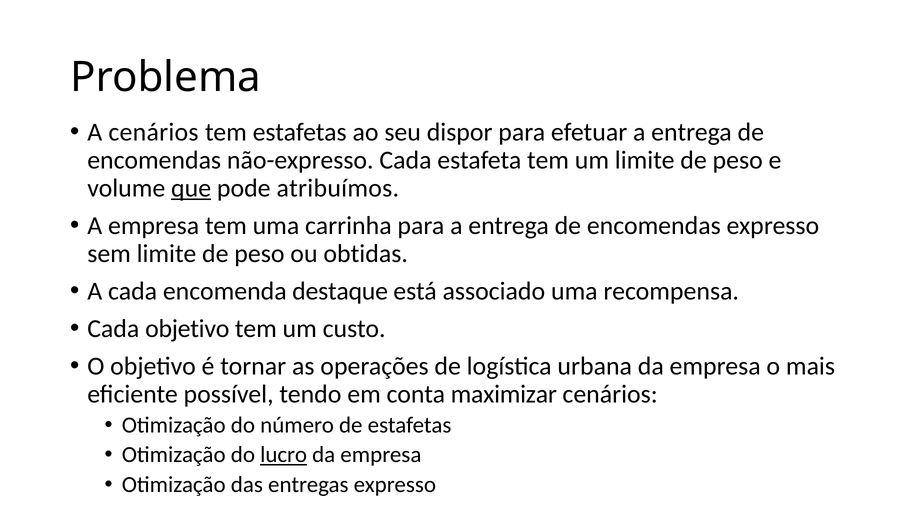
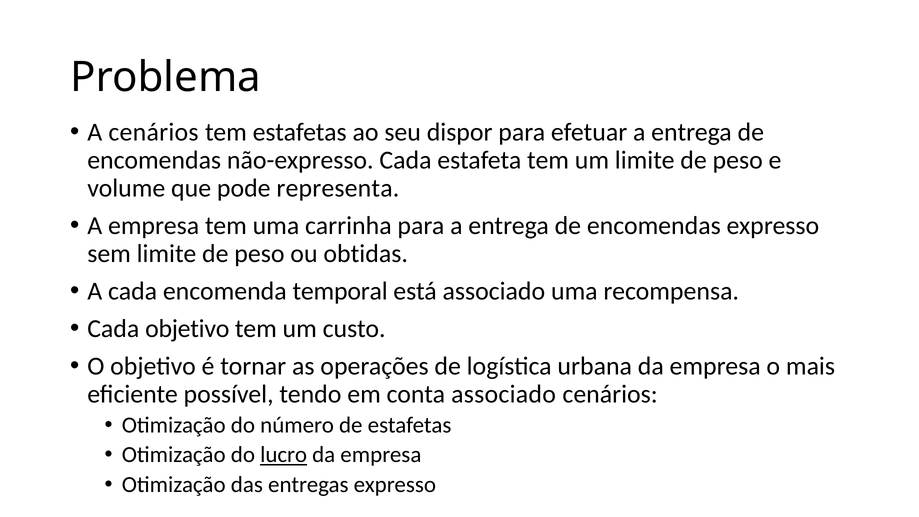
que underline: present -> none
atribuímos: atribuímos -> representa
destaque: destaque -> temporal
conta maximizar: maximizar -> associado
